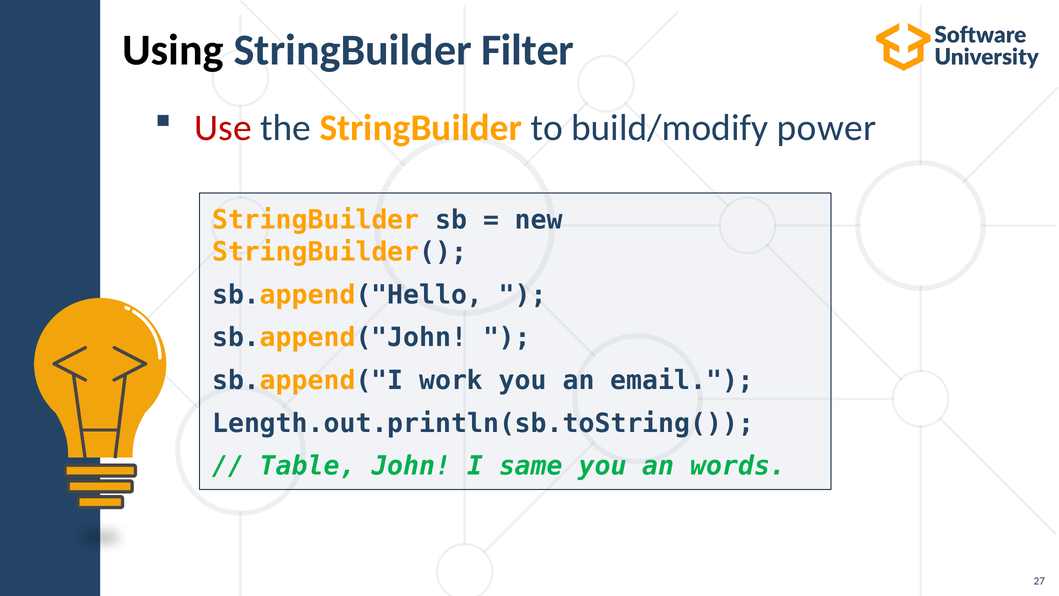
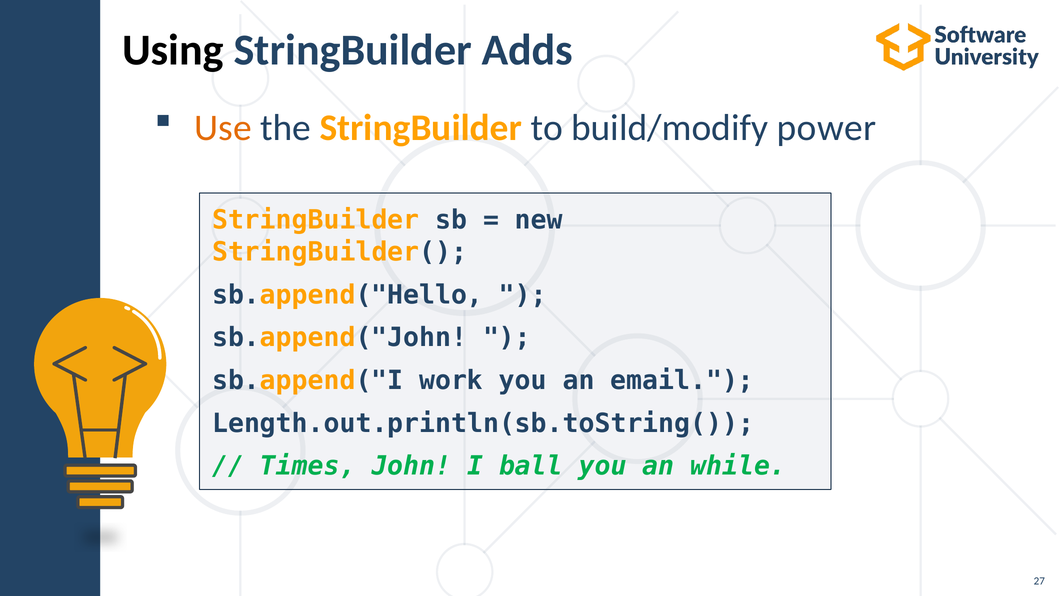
Filter: Filter -> Adds
Use colour: red -> orange
Table: Table -> Times
same: same -> ball
words: words -> while
